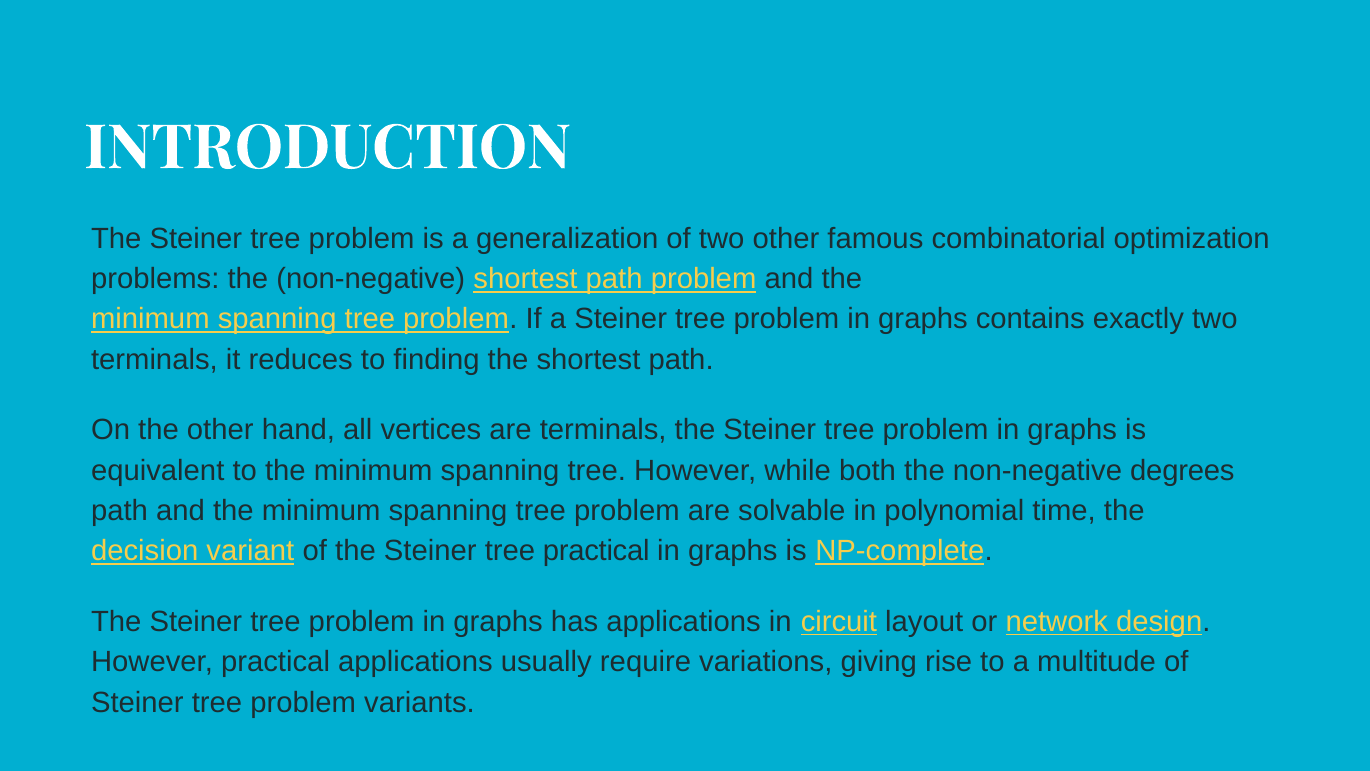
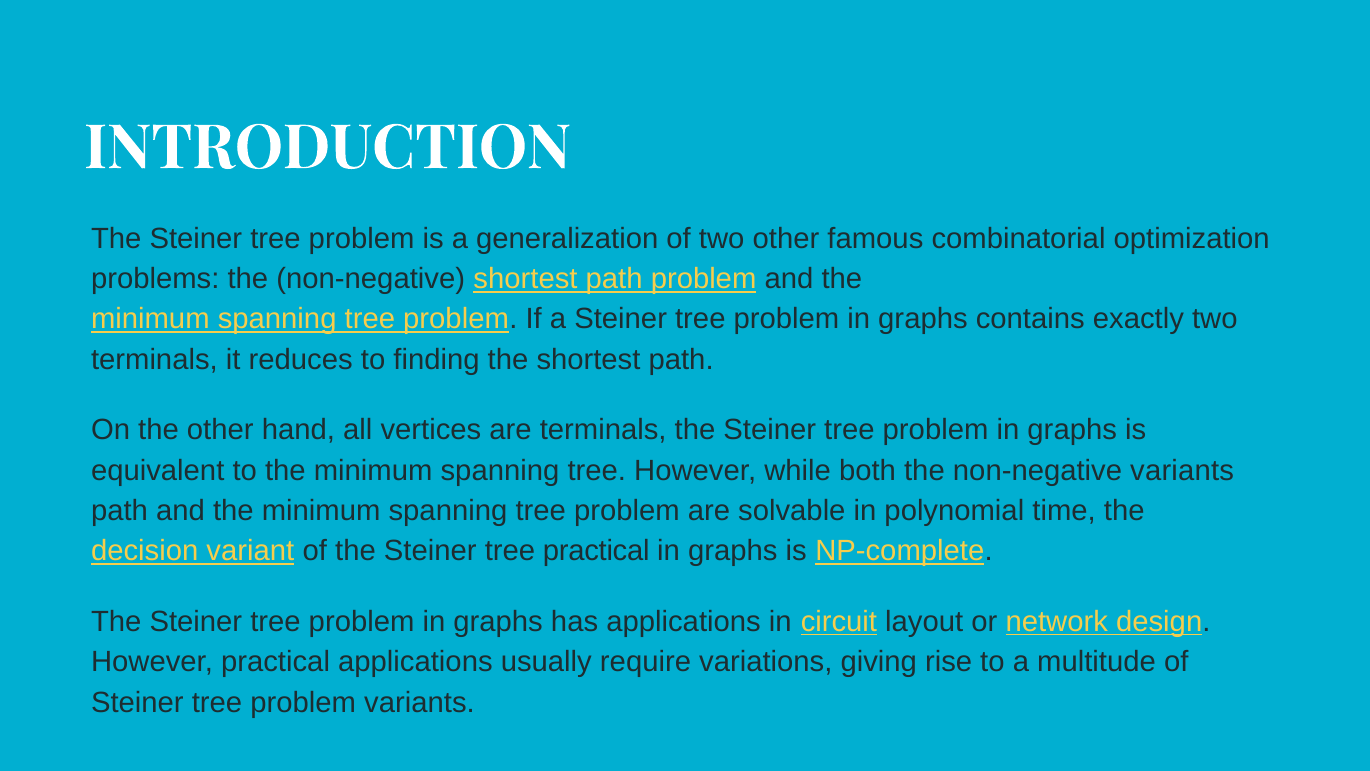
non-negative degrees: degrees -> variants
